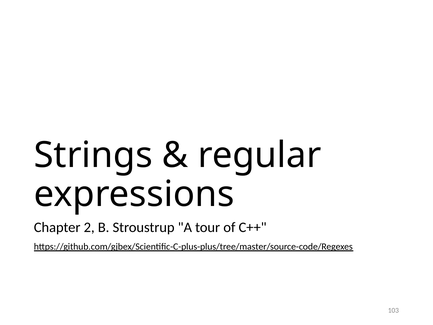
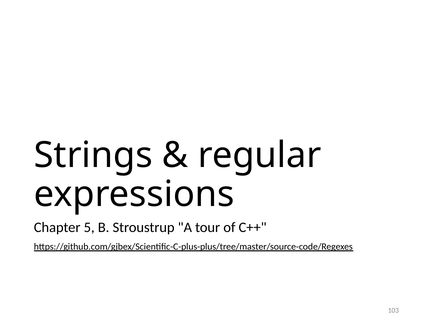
2: 2 -> 5
